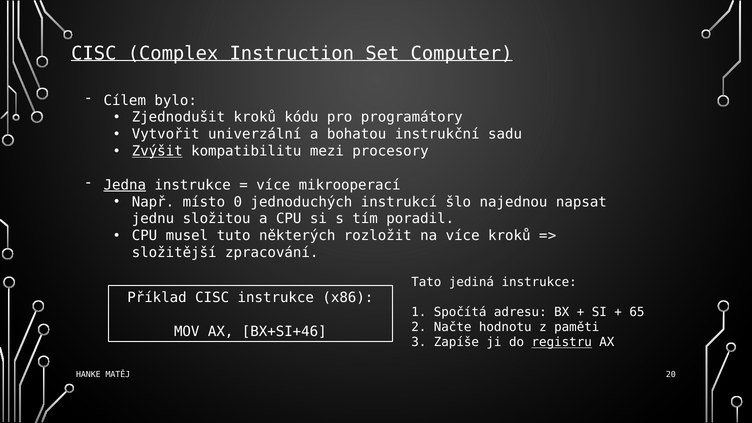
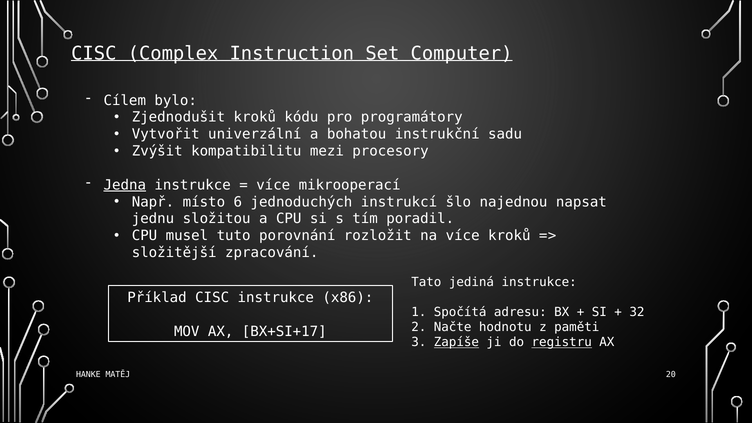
Zvýšit underline: present -> none
0: 0 -> 6
některých: některých -> porovnání
65: 65 -> 32
BX+SI+46: BX+SI+46 -> BX+SI+17
Zapíše underline: none -> present
